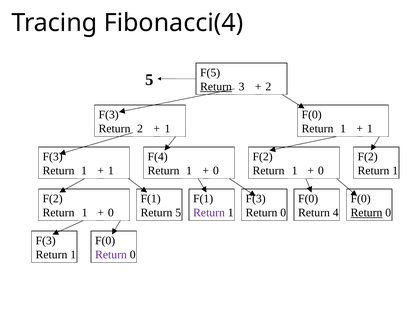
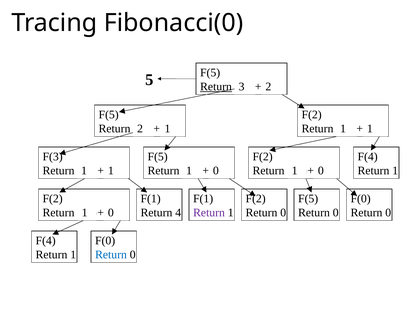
Fibonacci(4: Fibonacci(4 -> Fibonacci(0
F(3 at (109, 115): F(3 -> F(5
F(0 at (312, 115): F(0 -> F(2
F(4 at (158, 157): F(4 -> F(5
F(2 at (368, 157): F(2 -> F(4
F(3 at (256, 199): F(3 -> F(2
F(0 at (308, 199): F(0 -> F(5
Return 5: 5 -> 4
4 at (336, 213): 4 -> 0
Return at (367, 213) underline: present -> none
F(3 at (46, 241): F(3 -> F(4
Return at (111, 255) colour: purple -> blue
